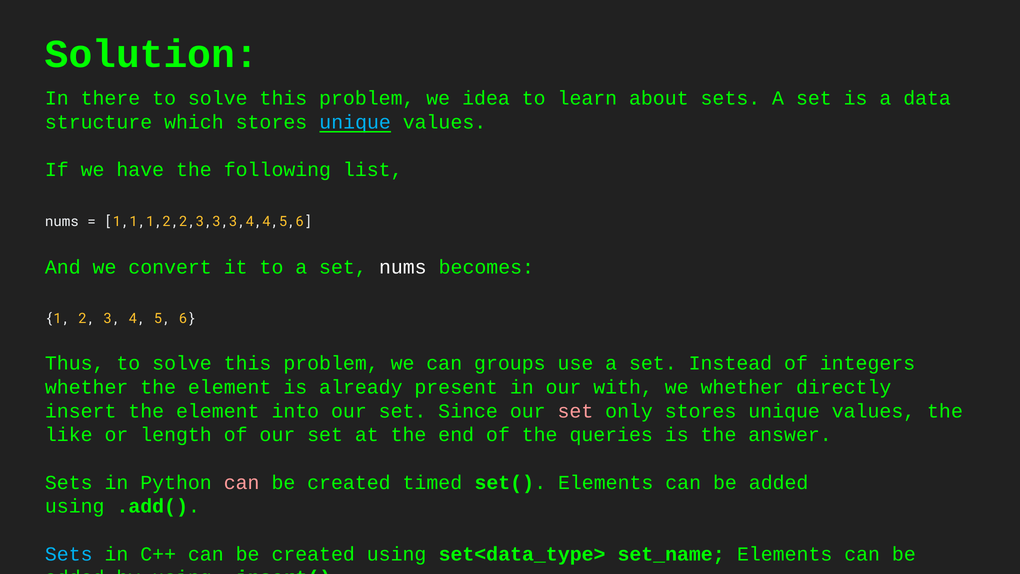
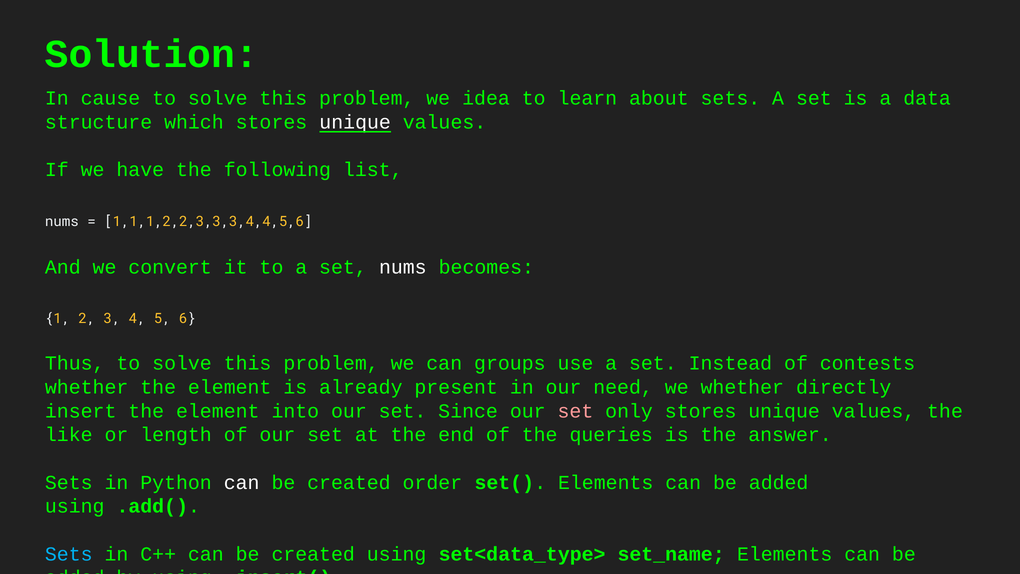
there: there -> cause
unique at (355, 122) colour: light blue -> white
integers: integers -> contests
with: with -> need
can at (242, 482) colour: pink -> white
timed: timed -> order
